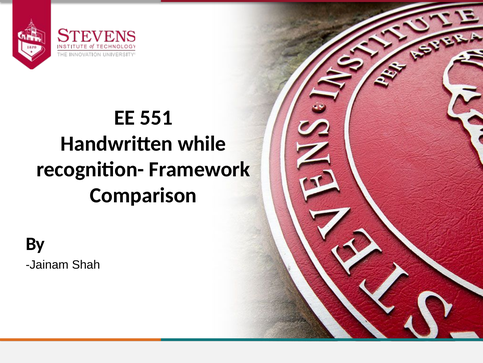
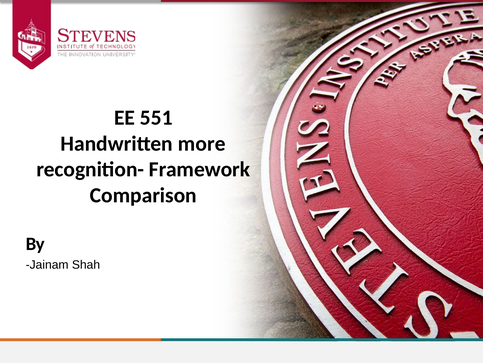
while: while -> more
